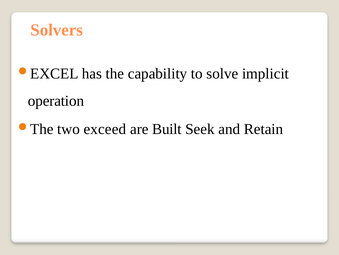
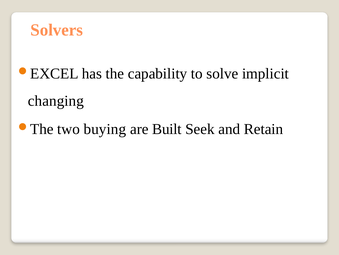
operation: operation -> changing
exceed: exceed -> buying
